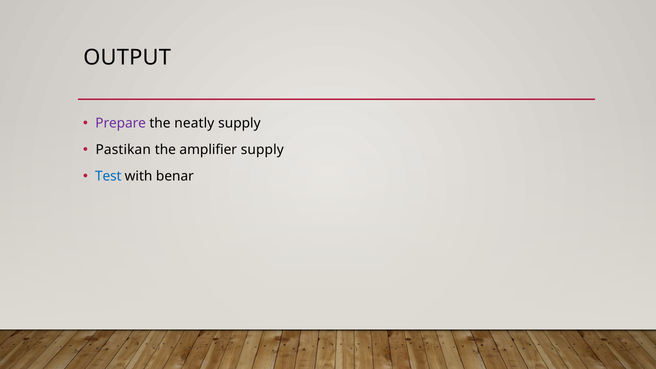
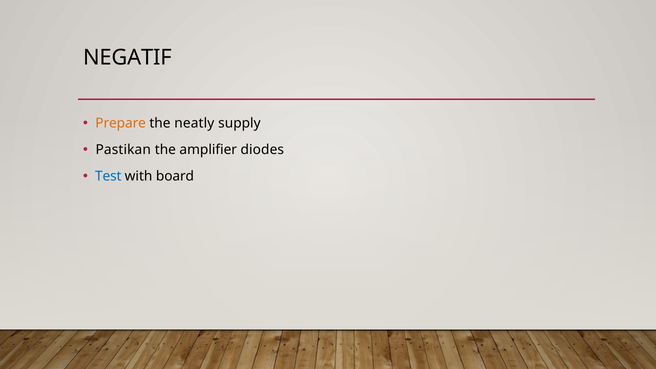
OUTPUT: OUTPUT -> NEGATIF
Prepare colour: purple -> orange
amplifier supply: supply -> diodes
benar: benar -> board
